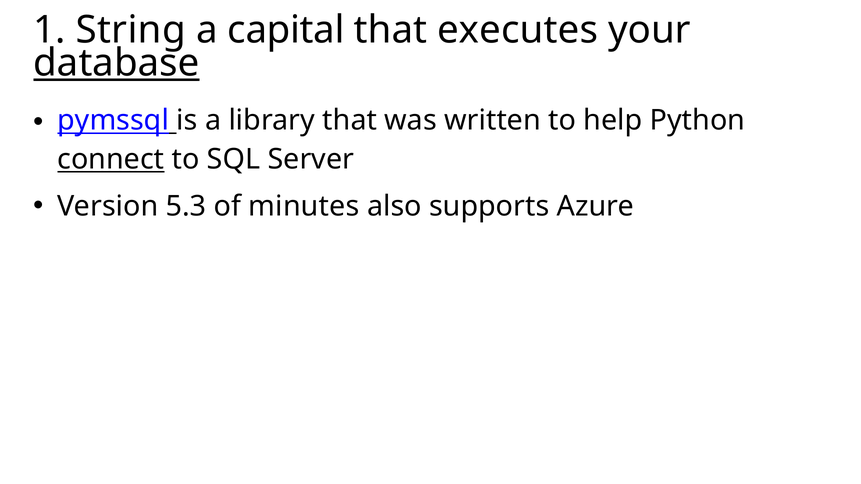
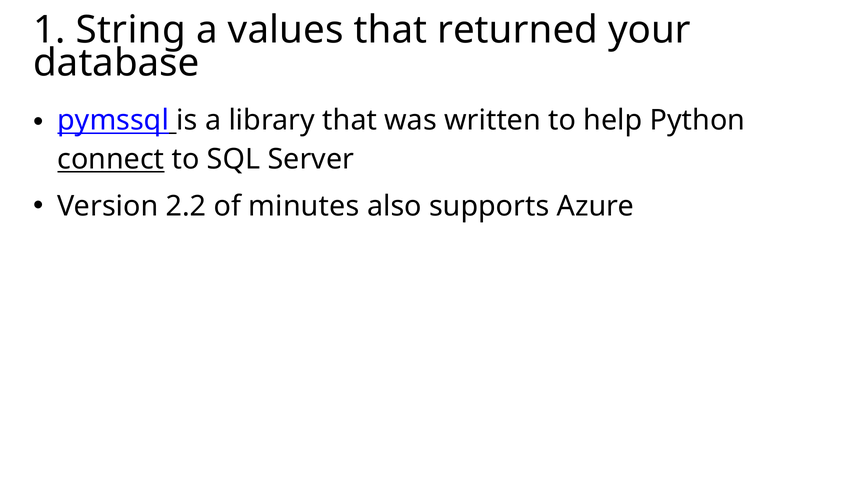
capital: capital -> values
executes: executes -> returned
database underline: present -> none
5.3: 5.3 -> 2.2
